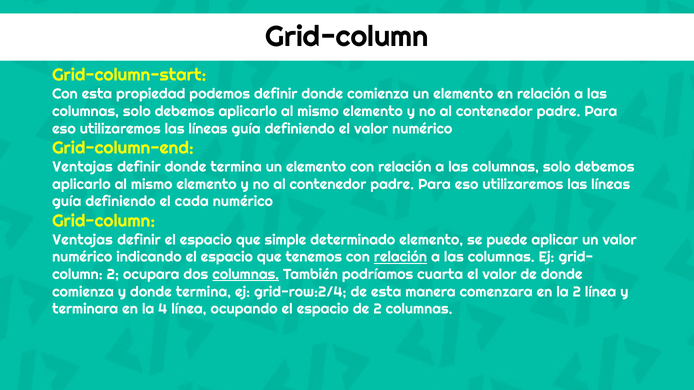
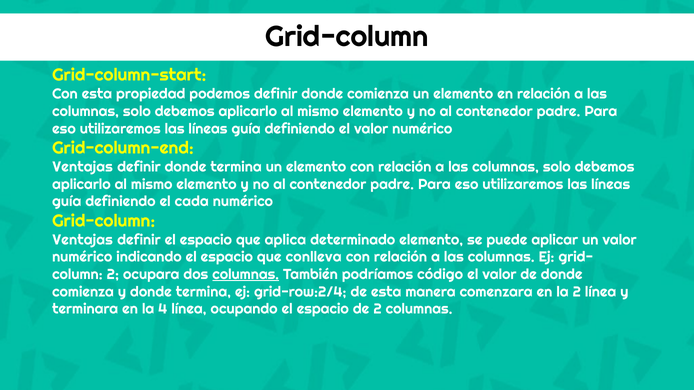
simple: simple -> aplica
tenemos: tenemos -> conlleva
relación at (401, 257) underline: present -> none
cuarta: cuarta -> código
